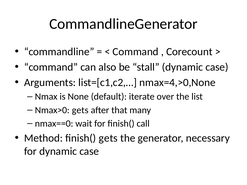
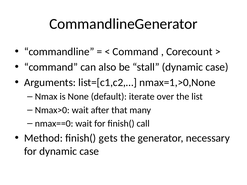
nmax=4,>0,None: nmax=4,>0,None -> nmax=1,>0,None
Nmax>0 gets: gets -> wait
